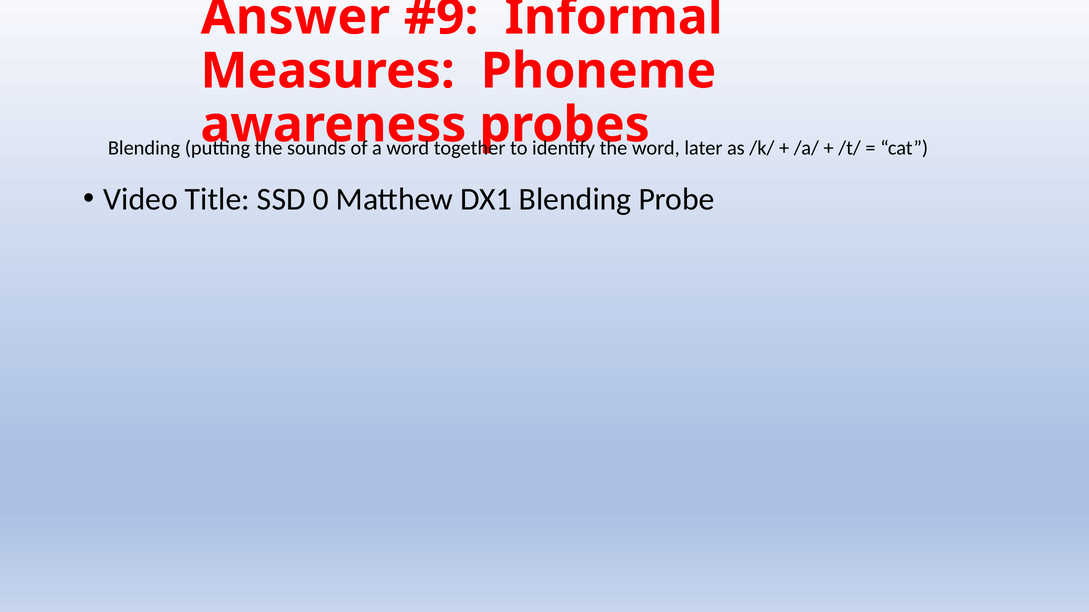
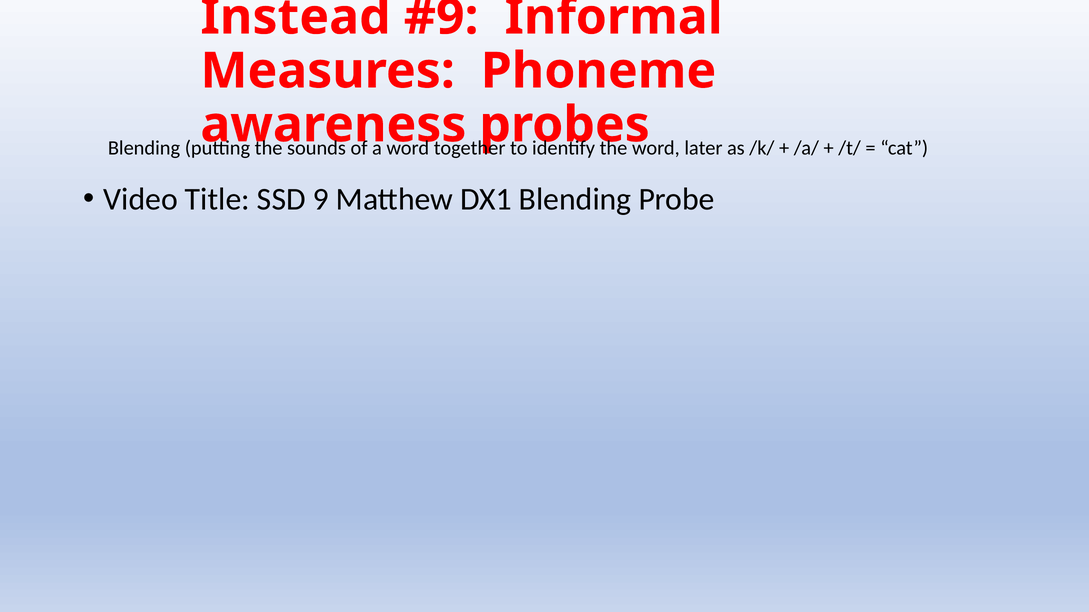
Answer: Answer -> Instead
0: 0 -> 9
